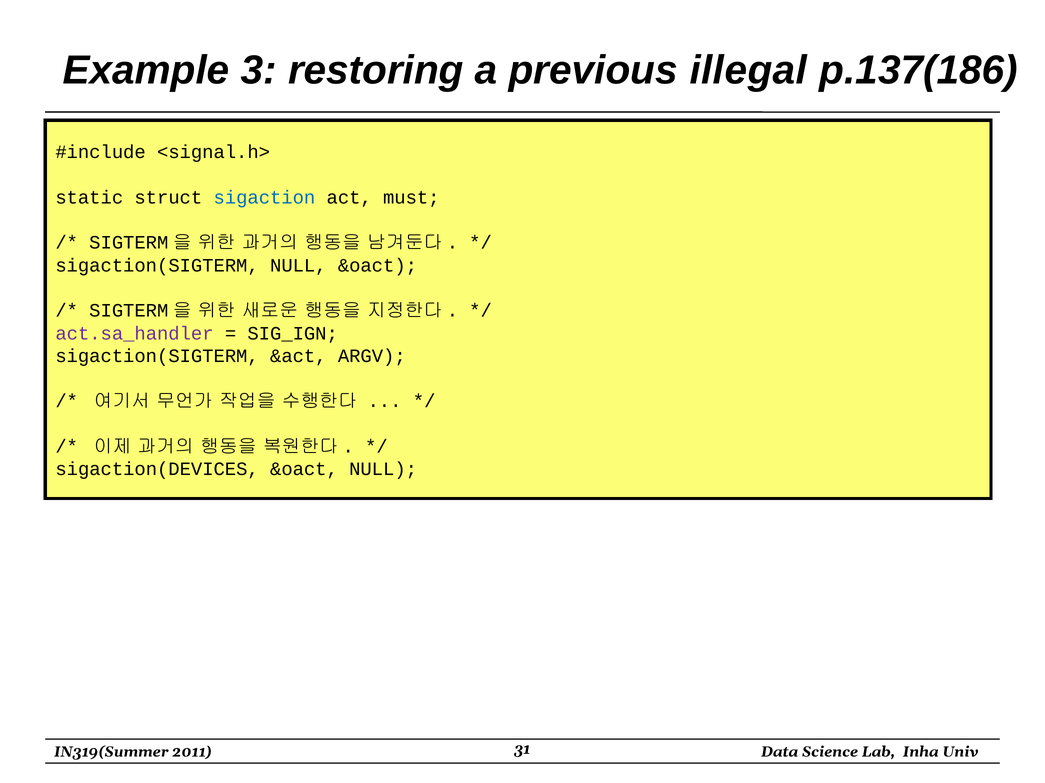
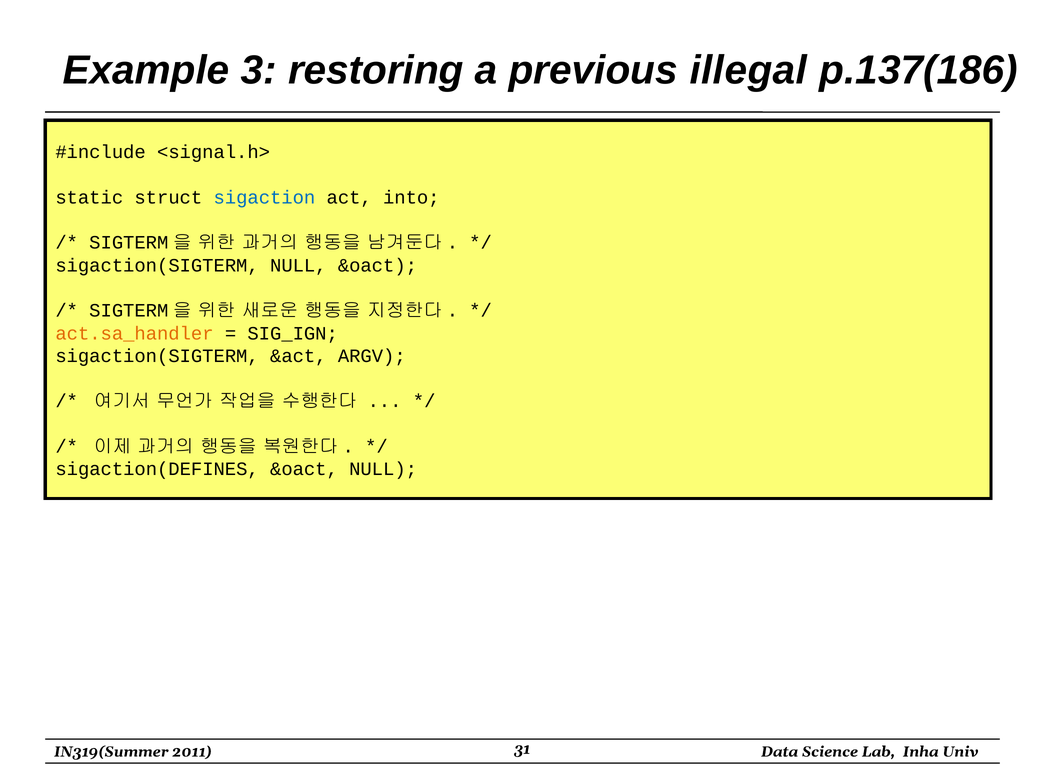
must: must -> into
act.sa_handler colour: purple -> orange
sigaction(DEVICES: sigaction(DEVICES -> sigaction(DEFINES
